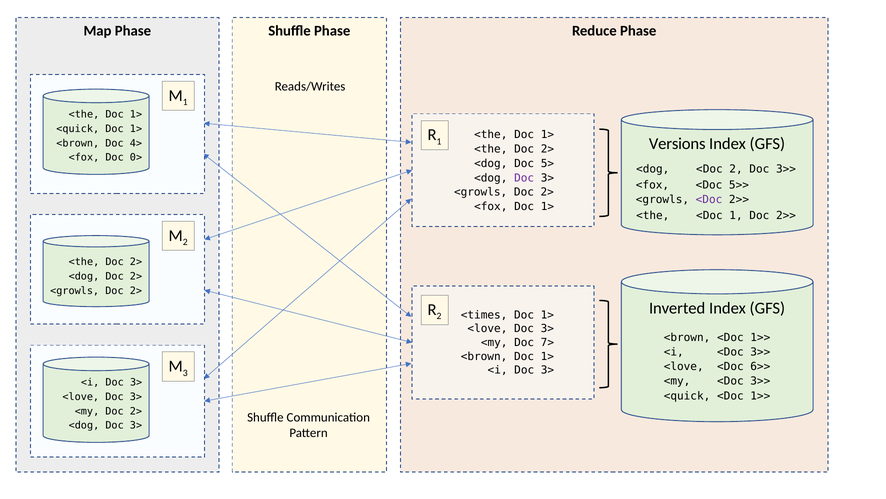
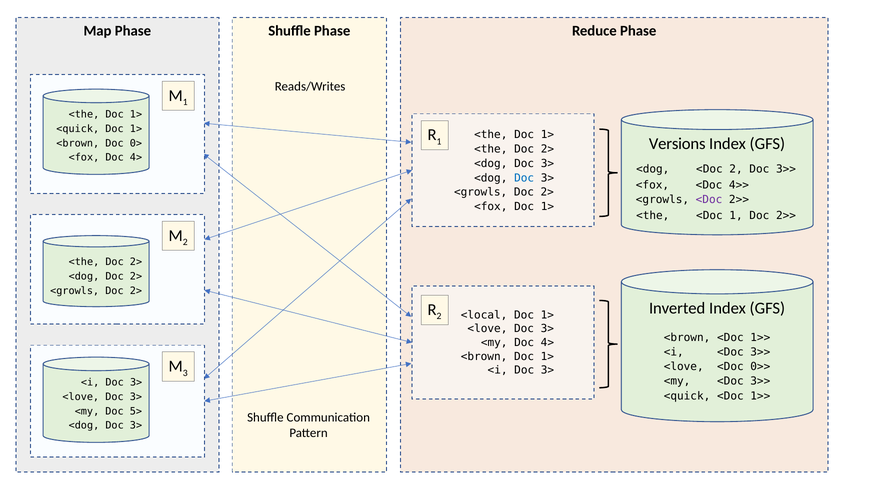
4>: 4> -> 0>
<fox Doc 0>: 0> -> 4>
5> at (547, 163): 5> -> 3>
Doc at (524, 178) colour: purple -> blue
5>>: 5>> -> 4>>
<times: <times -> <local
<my Doc 7>: 7> -> 4>
6>>: 6>> -> 0>>
<my Doc 2>: 2> -> 5>
